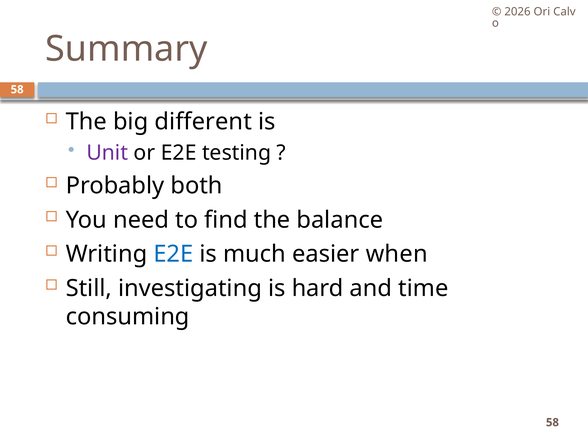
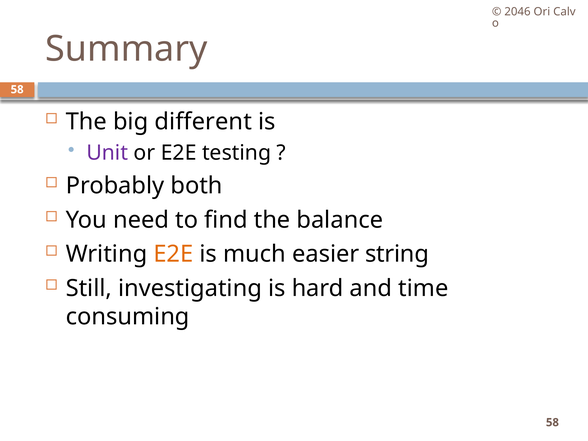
2026: 2026 -> 2046
E2E at (173, 254) colour: blue -> orange
when: when -> string
